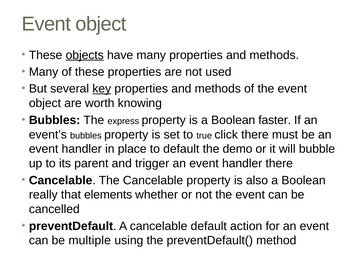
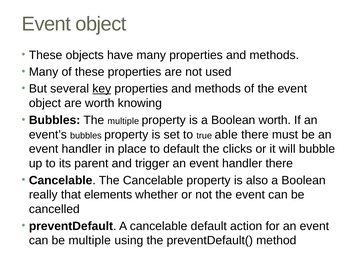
objects underline: present -> none
The express: express -> multiple
Boolean faster: faster -> worth
click: click -> able
demo: demo -> clicks
